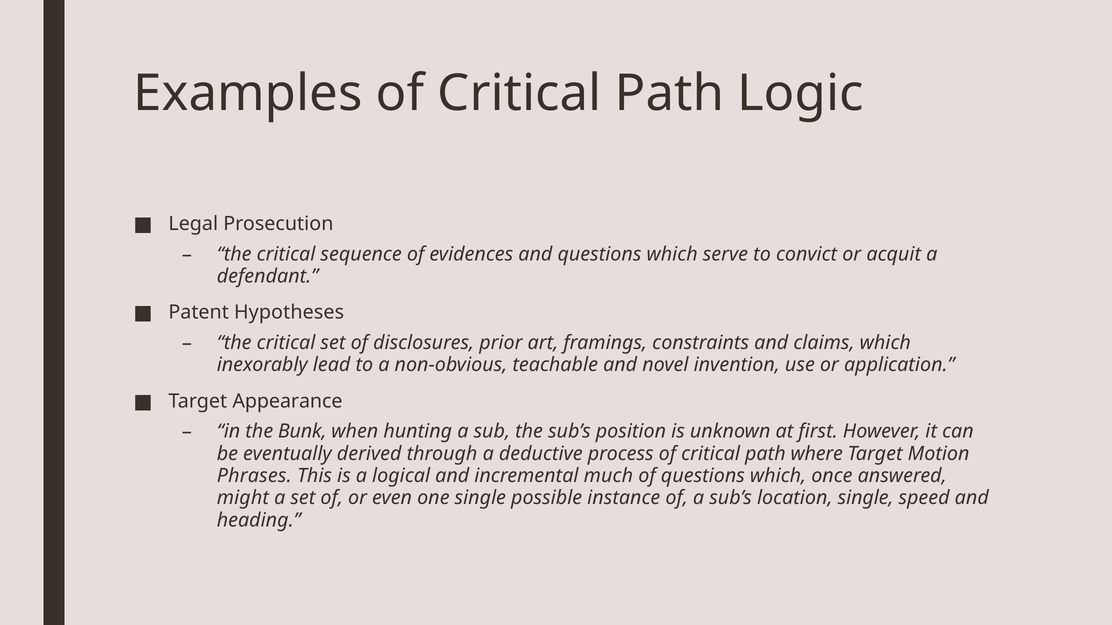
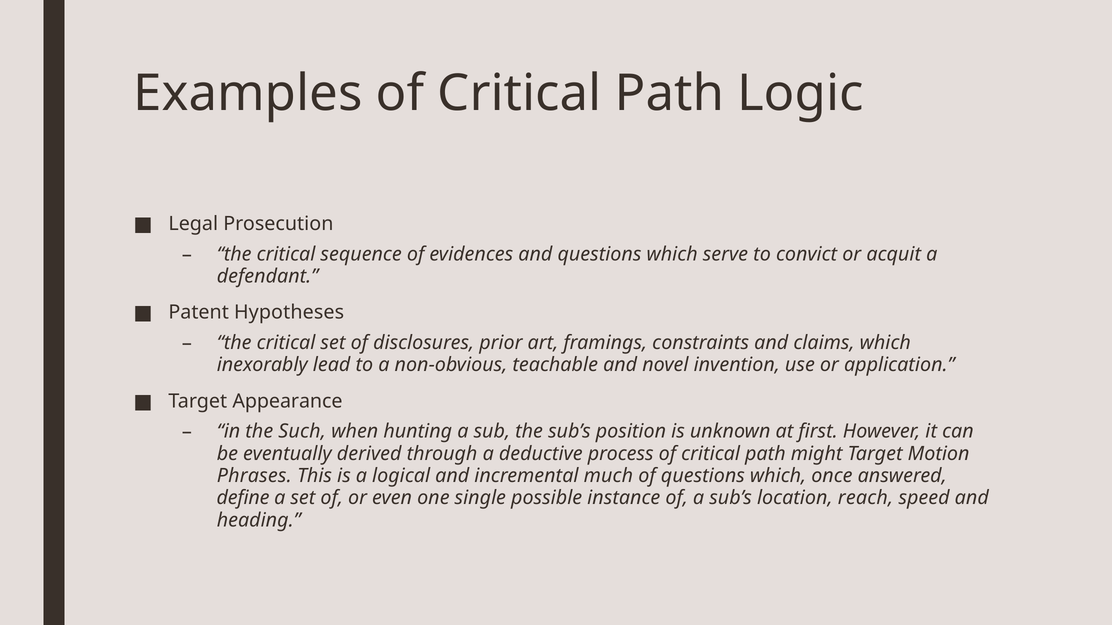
Bunk: Bunk -> Such
where: where -> might
might: might -> define
location single: single -> reach
